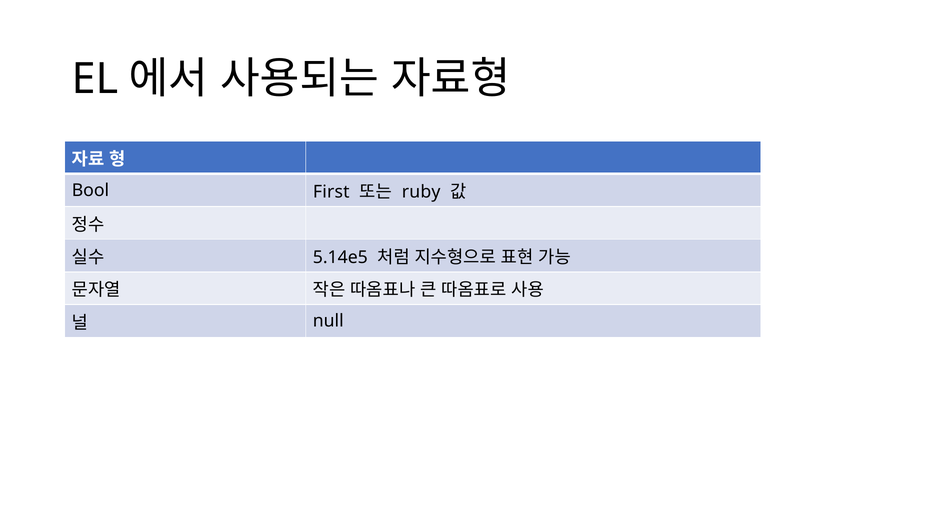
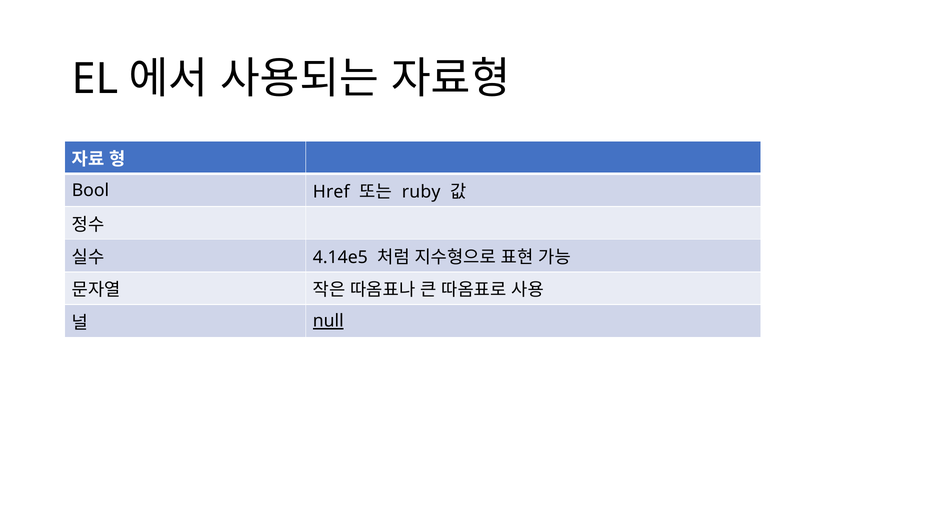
First: First -> Href
5.14e5: 5.14e5 -> 4.14e5
null underline: none -> present
